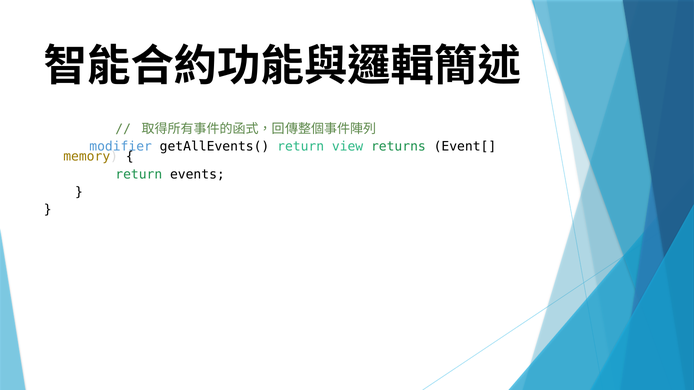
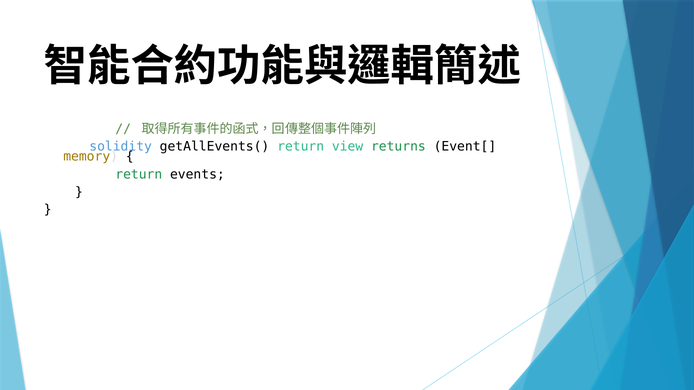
modifier: modifier -> solidity
